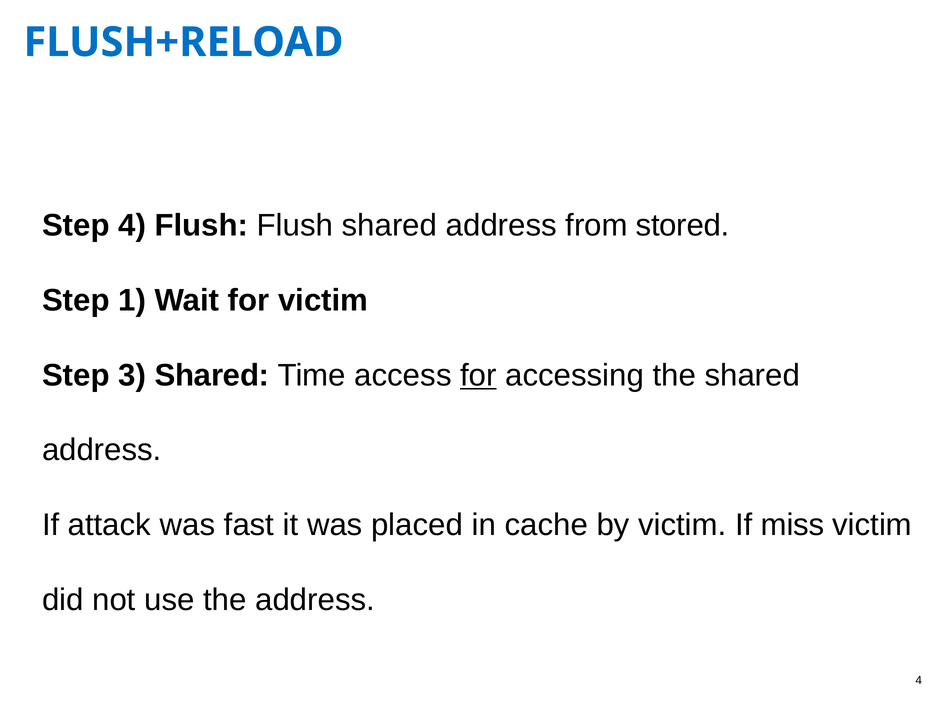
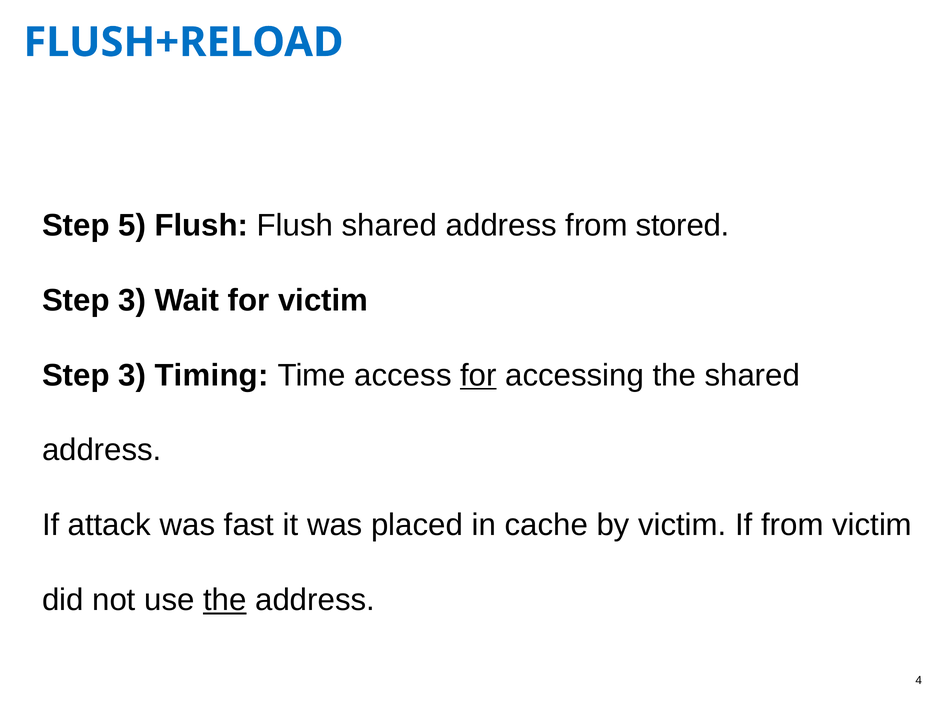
Step 4: 4 -> 5
1 at (132, 300): 1 -> 3
3 Shared: Shared -> Timing
If miss: miss -> from
the at (225, 600) underline: none -> present
